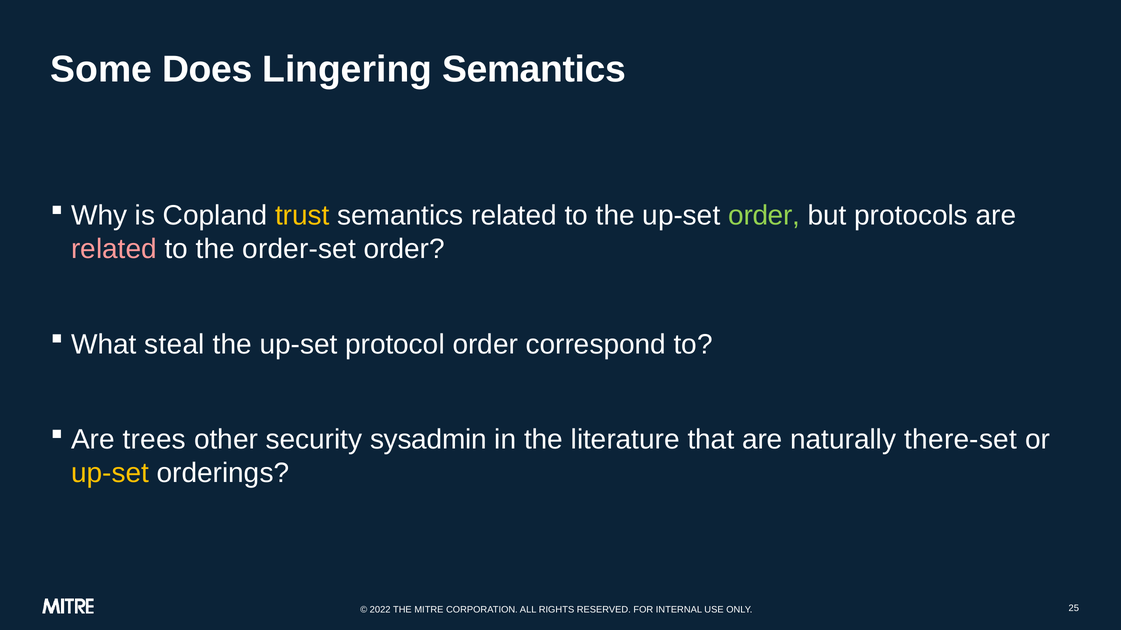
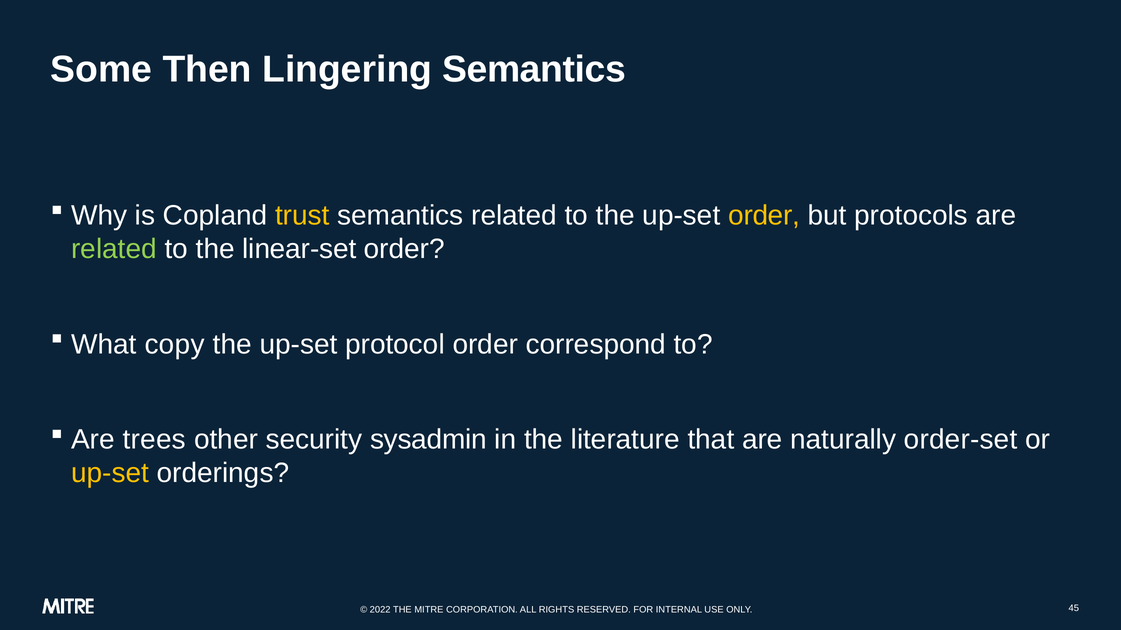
Does: Does -> Then
order at (764, 216) colour: light green -> yellow
related at (114, 249) colour: pink -> light green
order-set: order-set -> linear-set
steal: steal -> copy
there-set: there-set -> order-set
25: 25 -> 45
